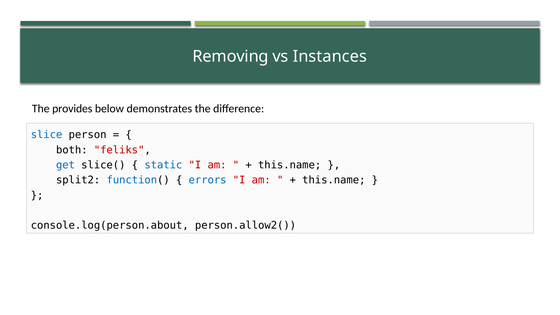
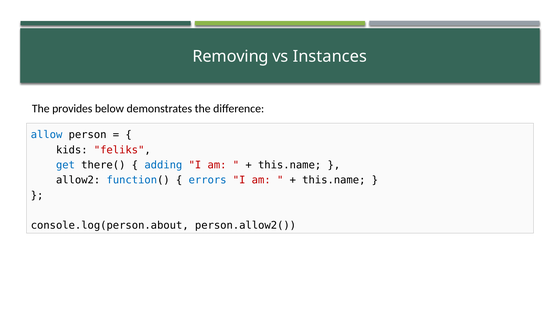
slice: slice -> allow
both: both -> kids
slice(: slice( -> there(
static: static -> adding
split2: split2 -> allow2
